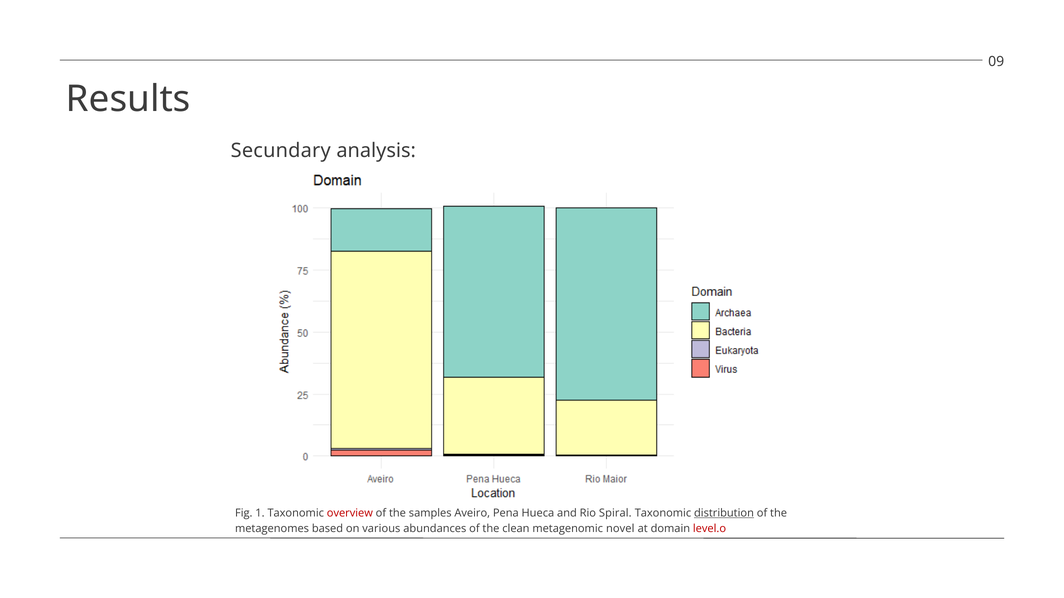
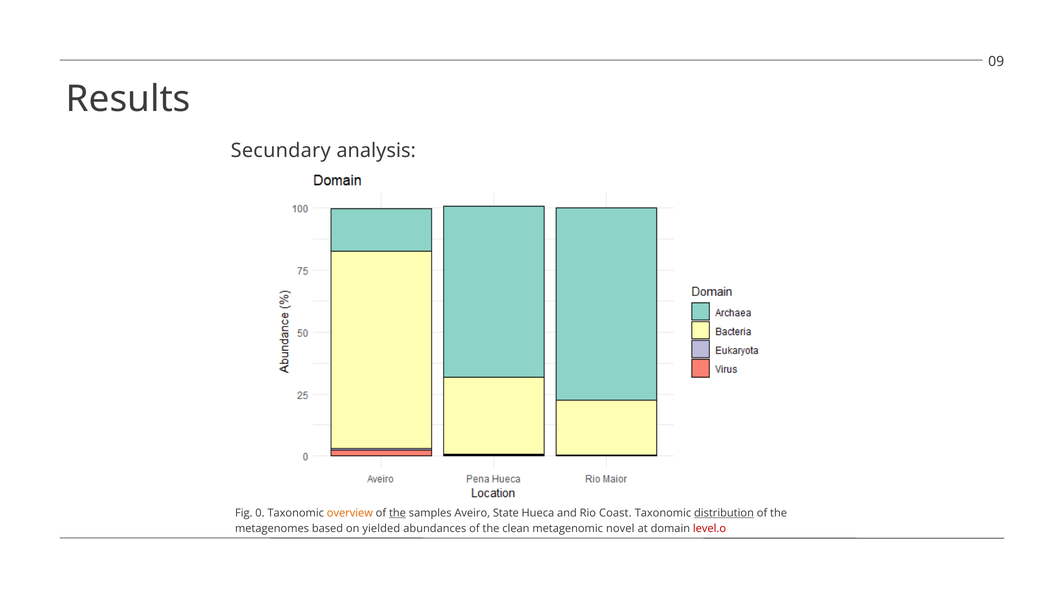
1: 1 -> 0
overview colour: red -> orange
the at (397, 514) underline: none -> present
Pena: Pena -> State
Spiral: Spiral -> Coast
various: various -> yielded
